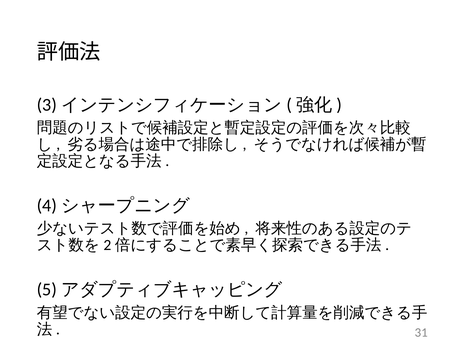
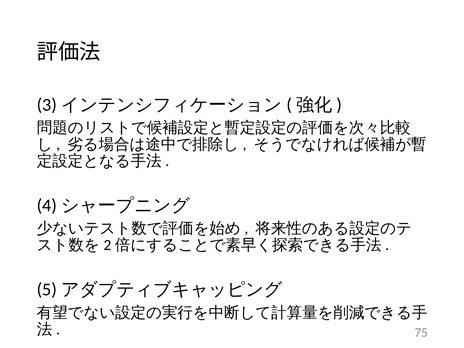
31: 31 -> 75
